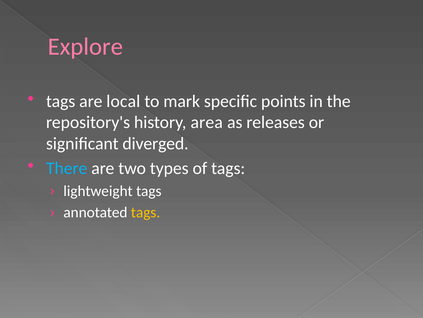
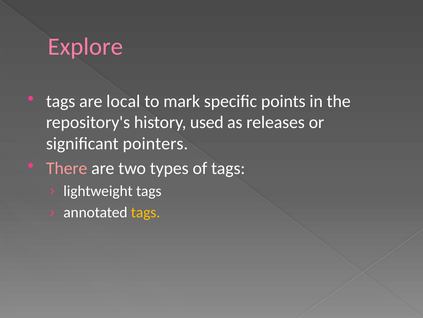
area: area -> used
diverged: diverged -> pointers
There colour: light blue -> pink
